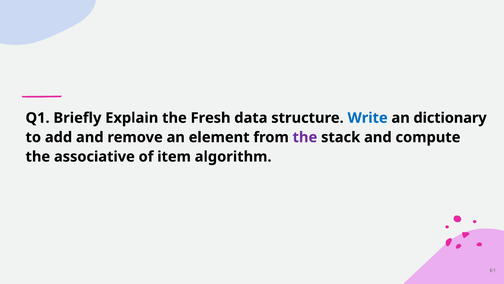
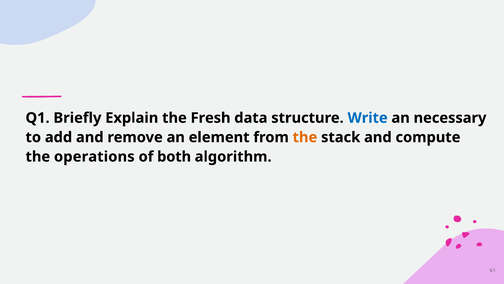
dictionary: dictionary -> necessary
the at (305, 137) colour: purple -> orange
associative: associative -> operations
item: item -> both
